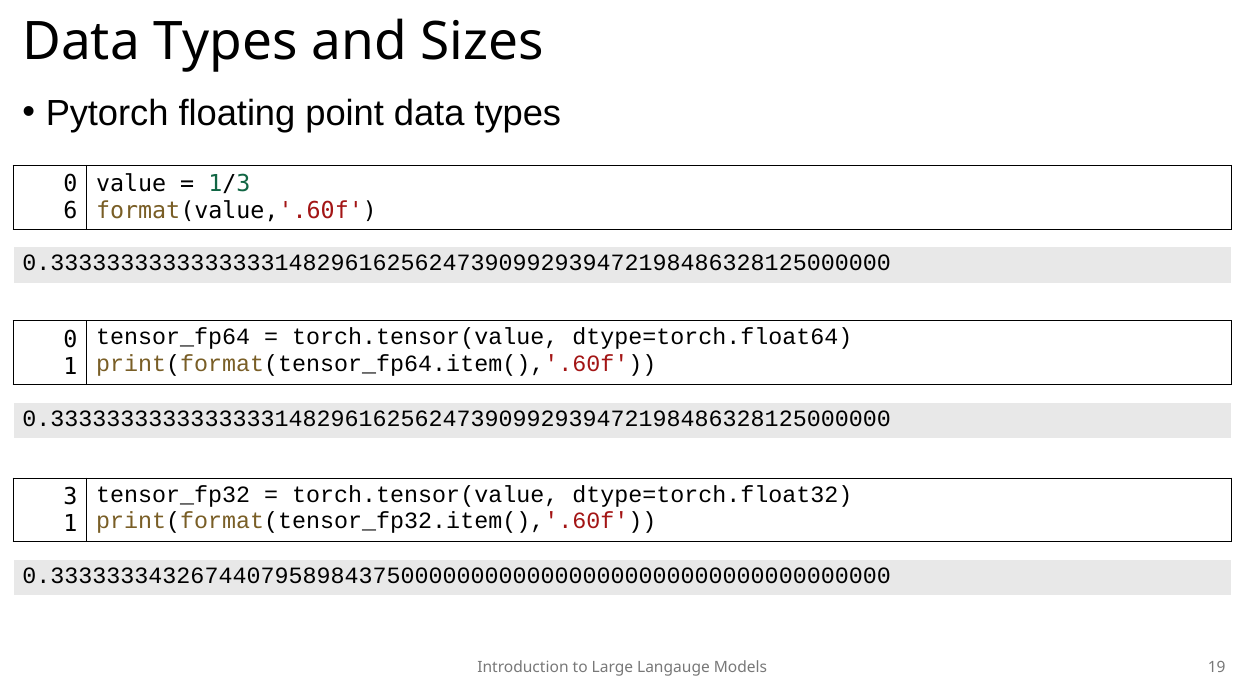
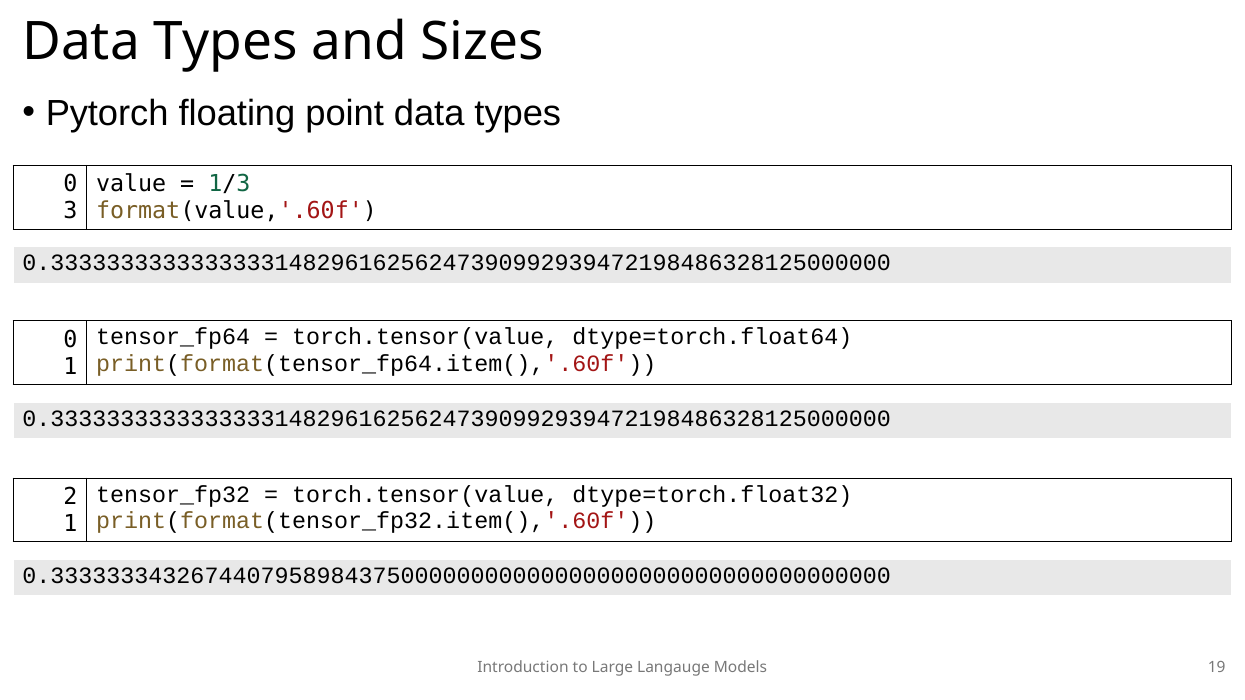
6: 6 -> 3
3: 3 -> 2
